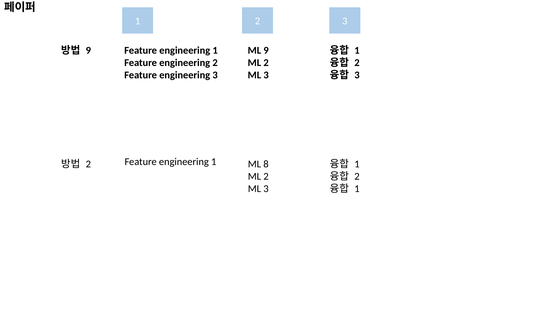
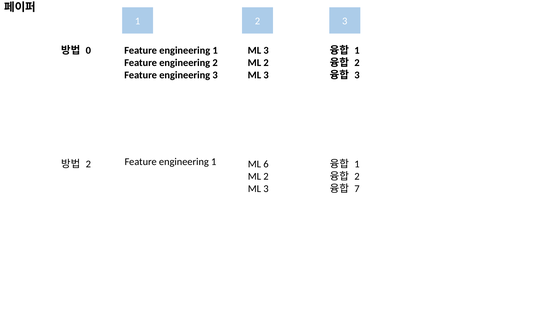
9 at (266, 50): 9 -> 3
9 at (88, 50): 9 -> 0
8: 8 -> 6
1 at (357, 189): 1 -> 7
